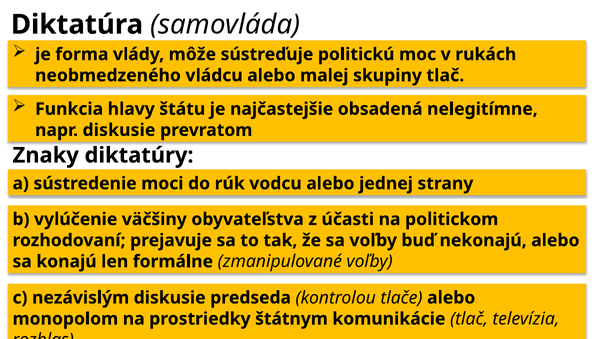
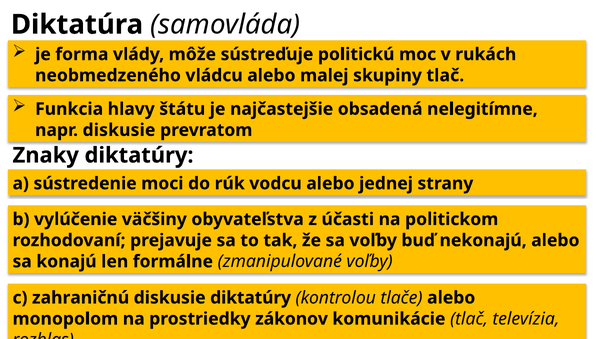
nezávislým: nezávislým -> zahraničnú
diskusie predseda: predseda -> diktatúry
štátnym: štátnym -> zákonov
